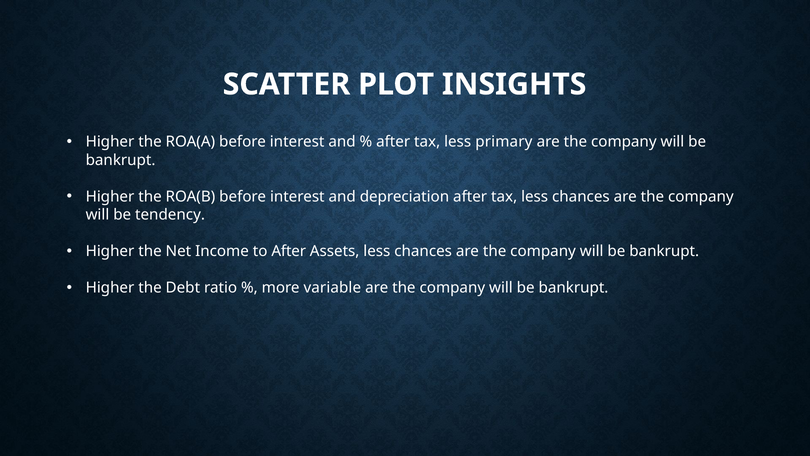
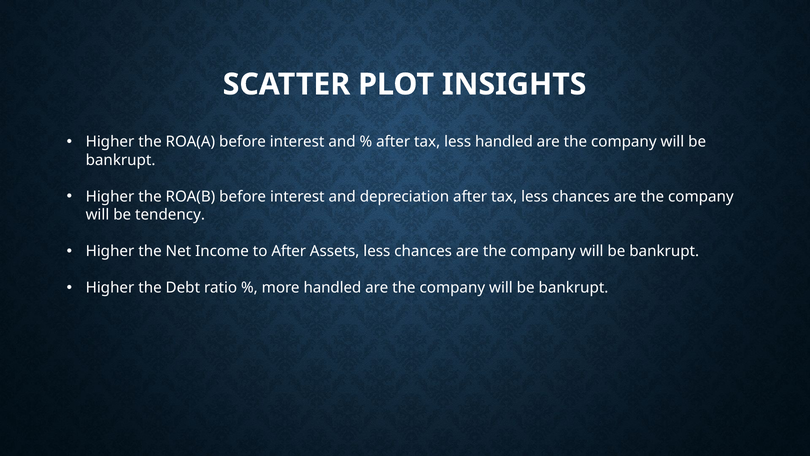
less primary: primary -> handled
more variable: variable -> handled
